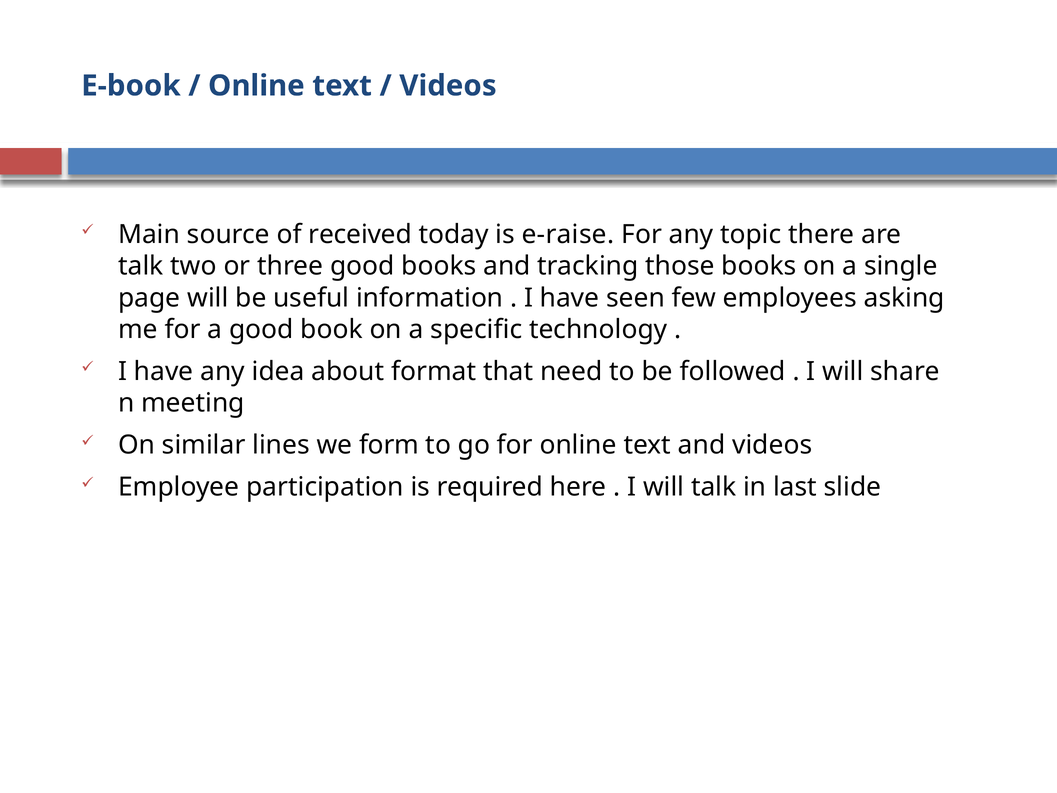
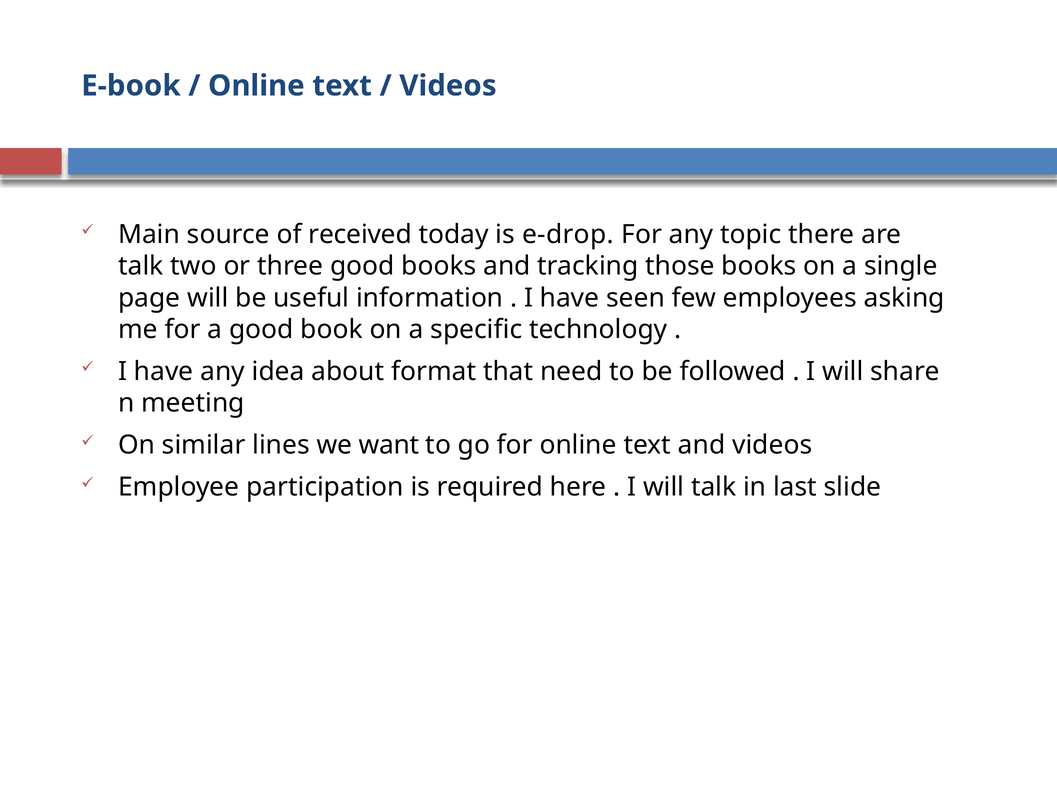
e-raise: e-raise -> e-drop
form: form -> want
